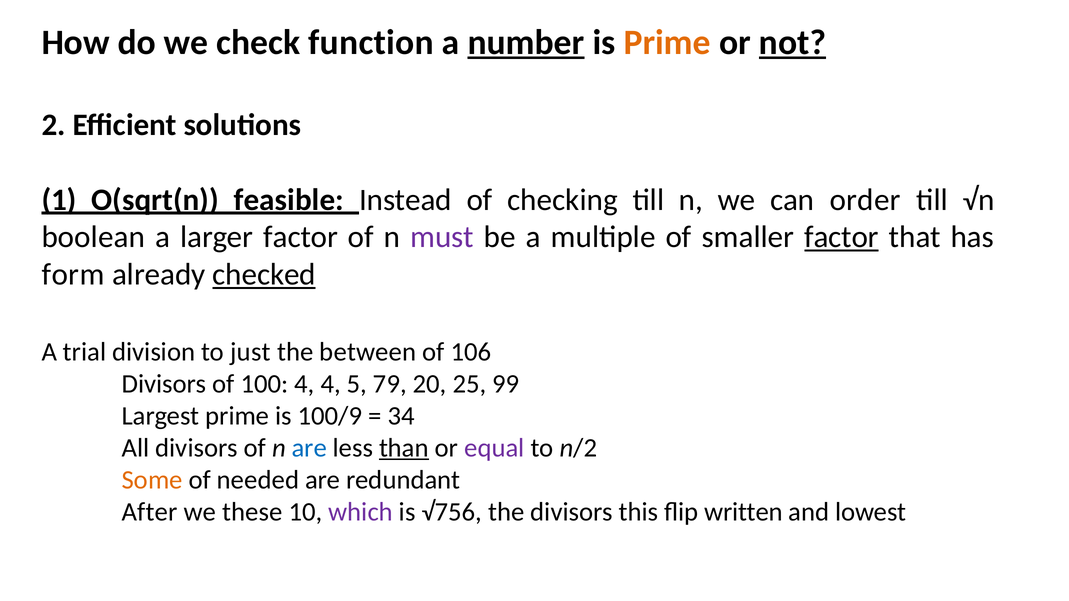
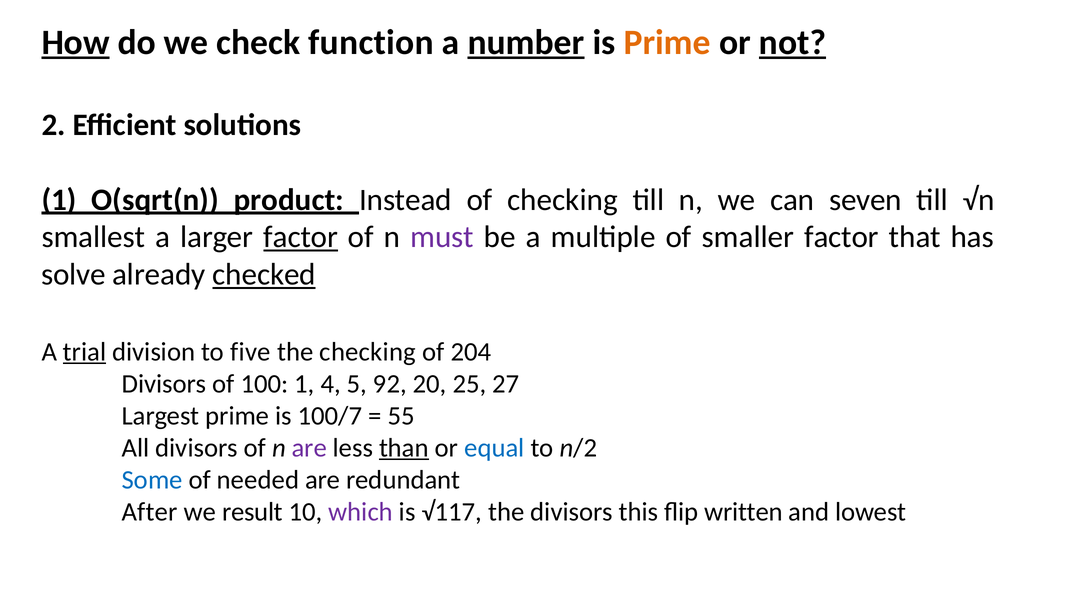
How underline: none -> present
feasible: feasible -> product
order: order -> seven
boolean: boolean -> smallest
factor at (301, 237) underline: none -> present
factor at (842, 237) underline: present -> none
form: form -> solve
trial underline: none -> present
just: just -> five
the between: between -> checking
106: 106 -> 204
100 4: 4 -> 1
79: 79 -> 92
99: 99 -> 27
100/9: 100/9 -> 100/7
34: 34 -> 55
are at (309, 448) colour: blue -> purple
equal colour: purple -> blue
Some colour: orange -> blue
these: these -> result
√756: √756 -> √117
